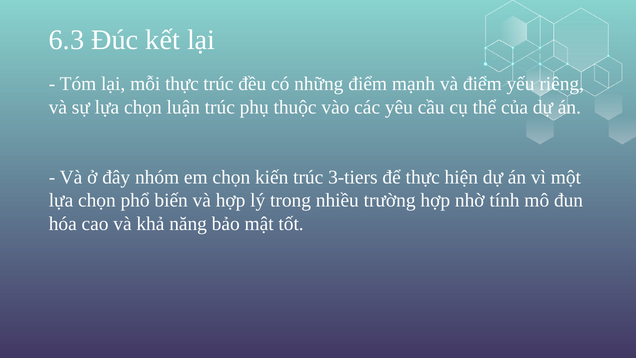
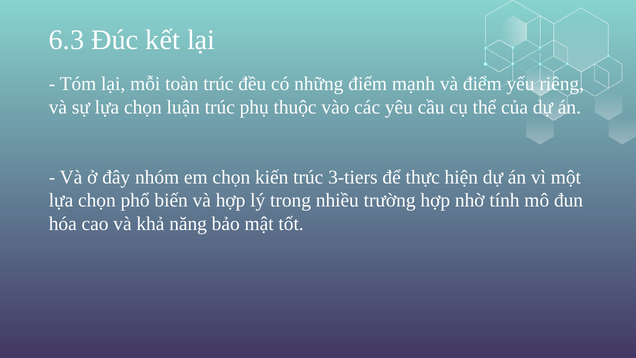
mỗi thực: thực -> toàn
